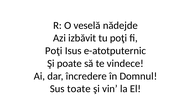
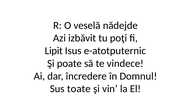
Poţi at (54, 51): Poţi -> Lipit
